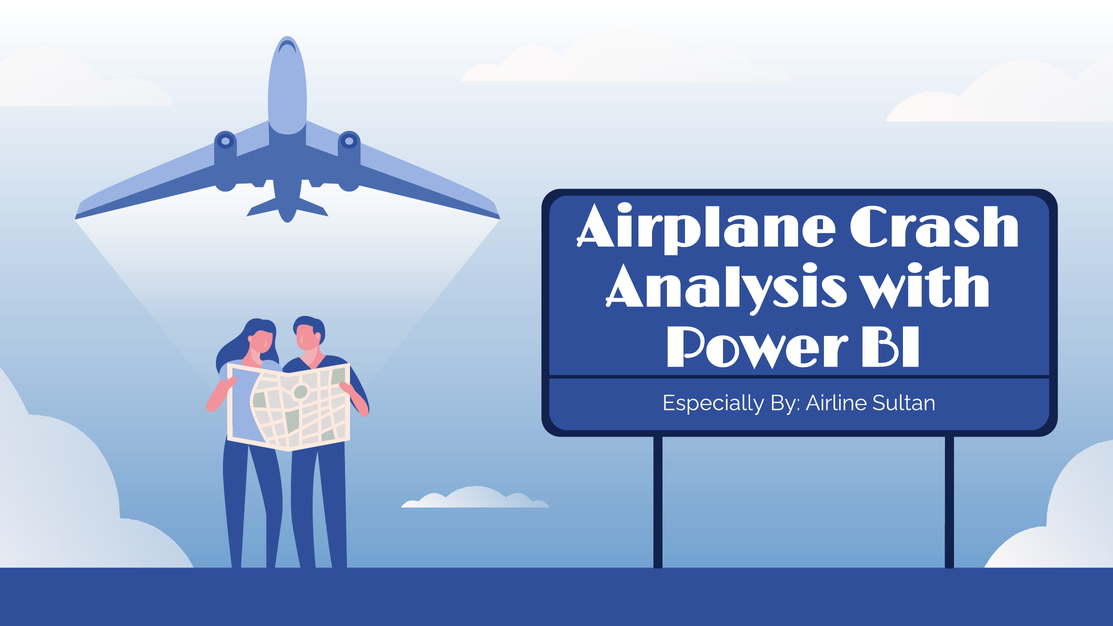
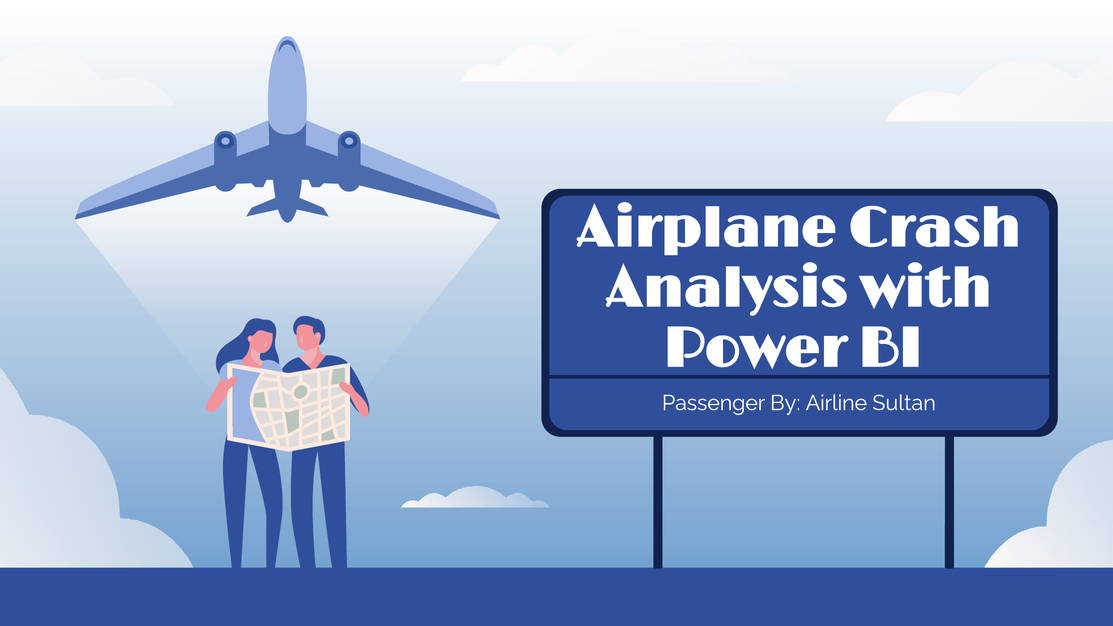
Especially: Especially -> Passenger
